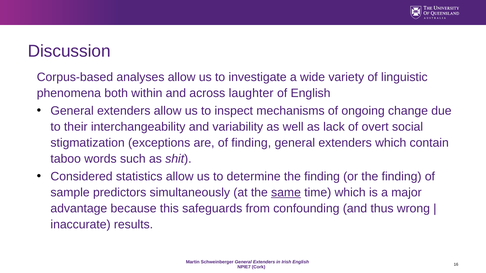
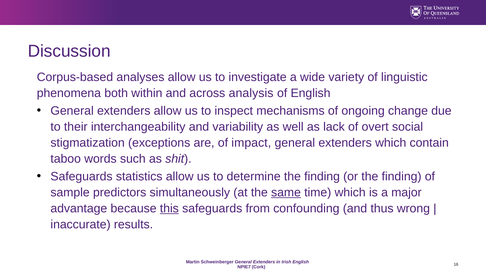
laughter: laughter -> analysis
of finding: finding -> impact
Considered at (82, 177): Considered -> Safeguards
this underline: none -> present
